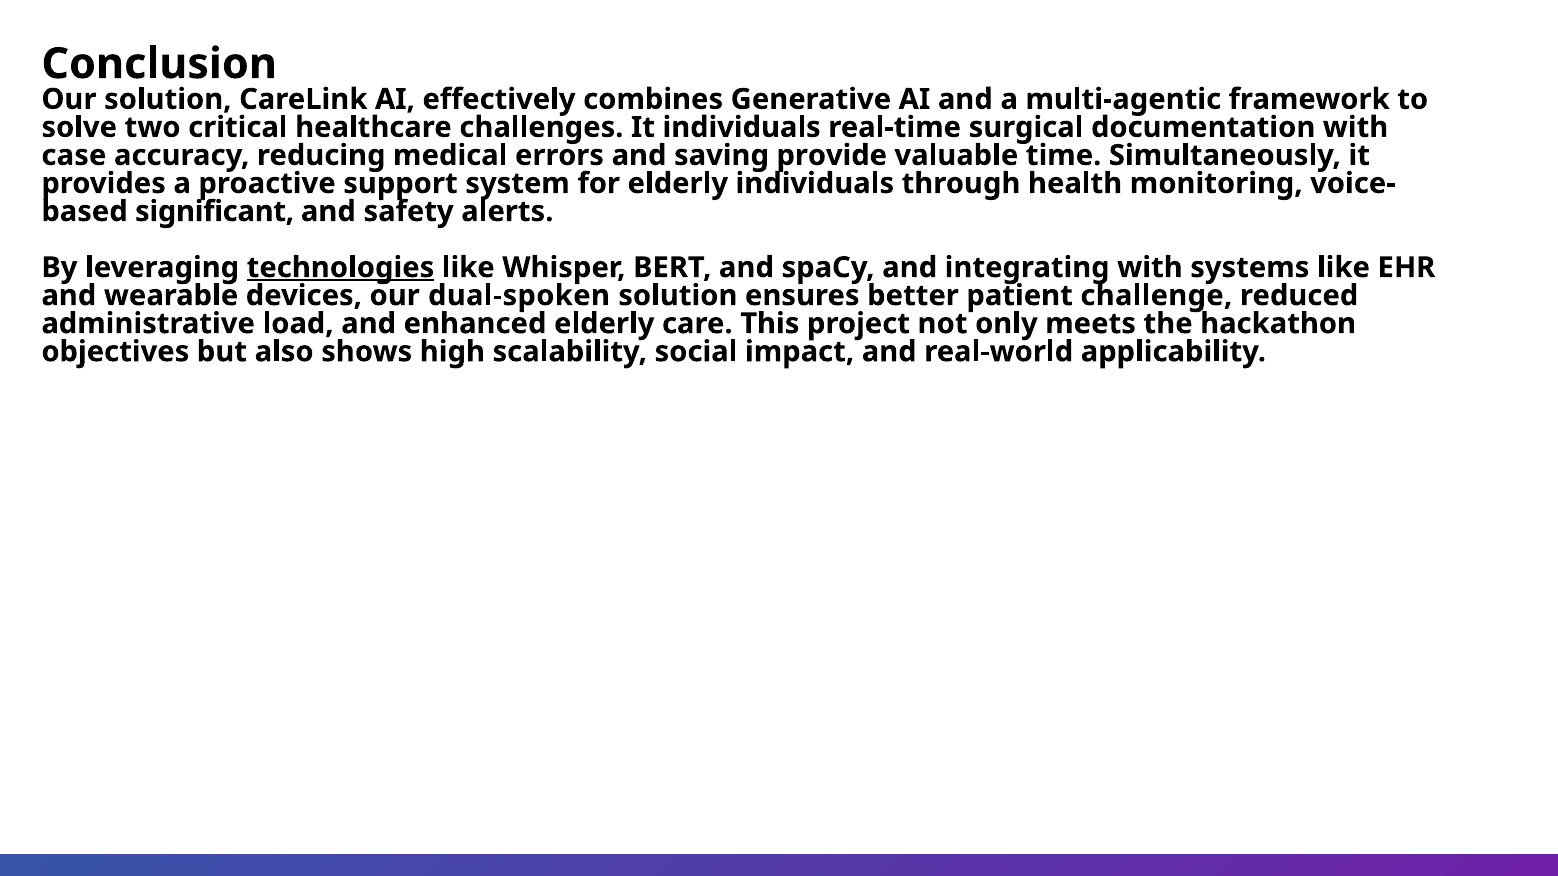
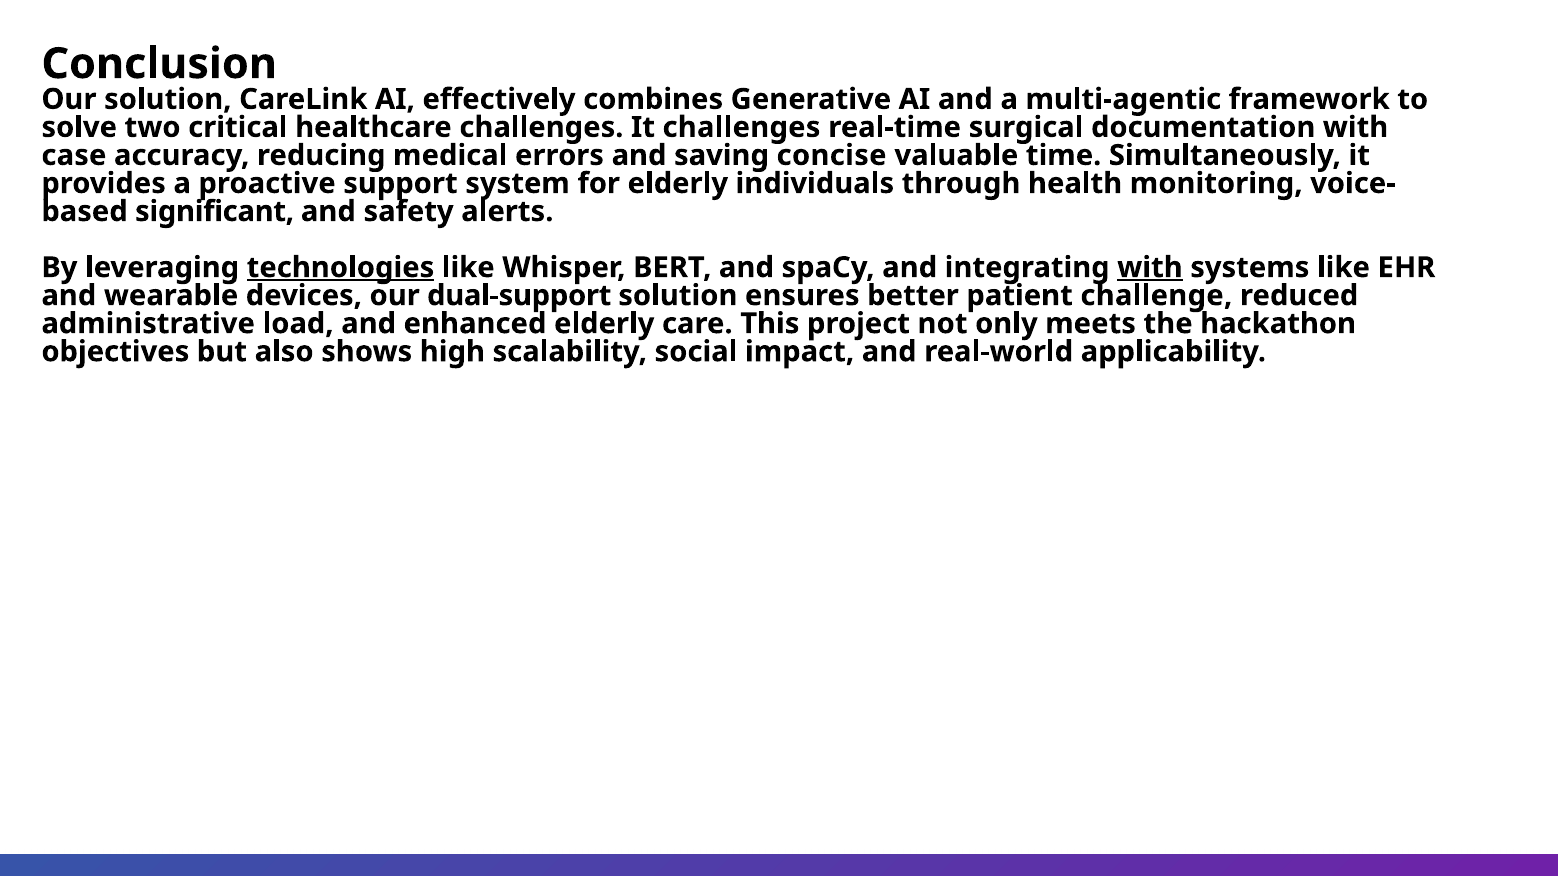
It individuals: individuals -> challenges
provide: provide -> concise
with at (1150, 268) underline: none -> present
dual-spoken: dual-spoken -> dual-support
